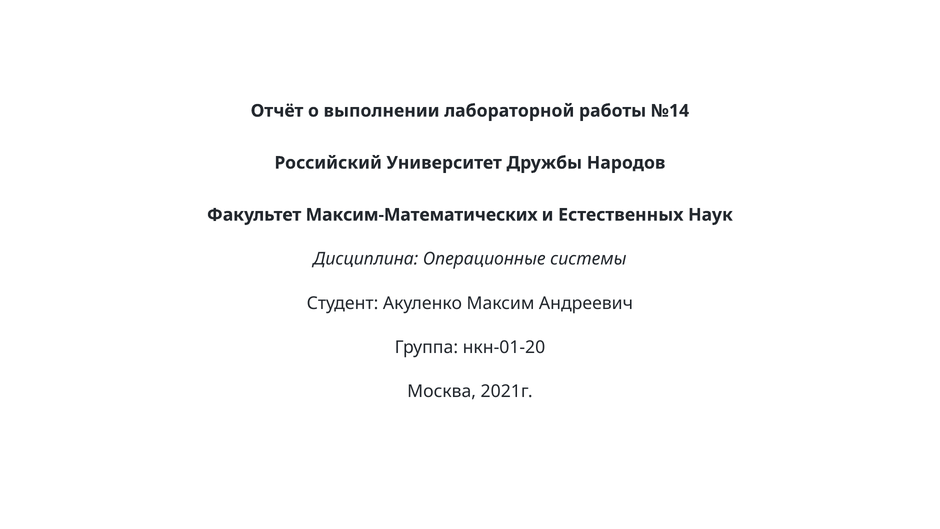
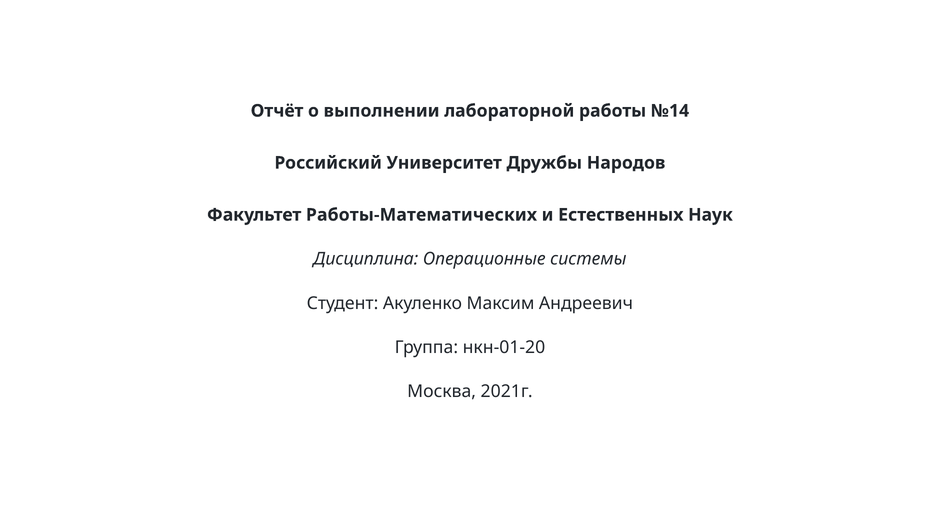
Максим-Математических: Максим-Математических -> Работы-Математических
